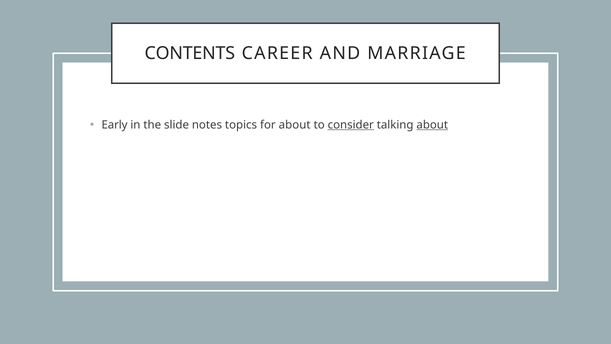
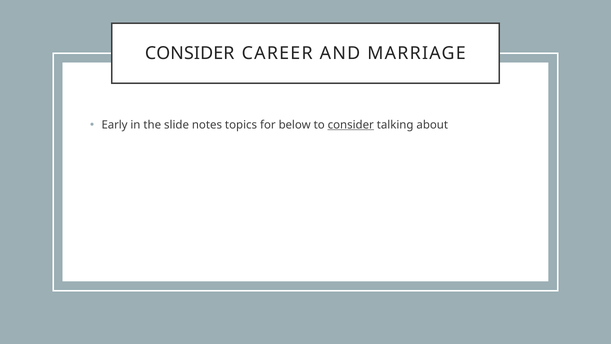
CONTENTS at (190, 53): CONTENTS -> CONSIDER
for about: about -> below
about at (432, 125) underline: present -> none
